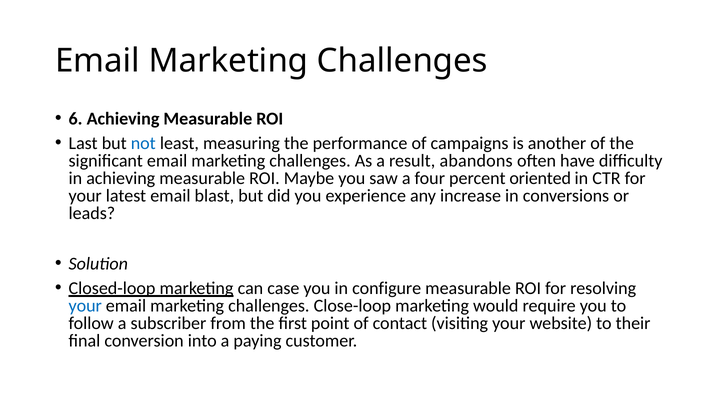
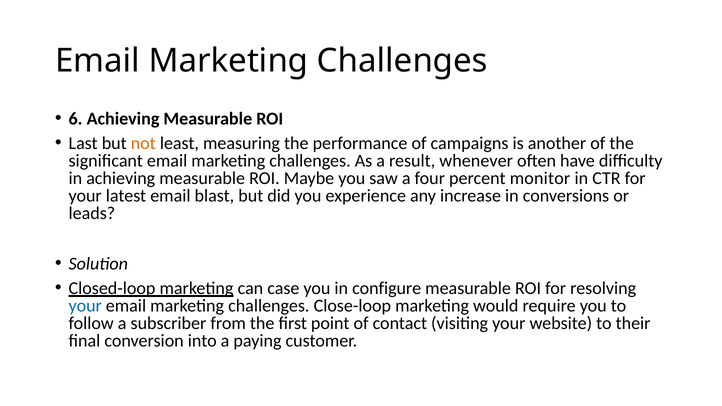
not colour: blue -> orange
abandons: abandons -> whenever
oriented: oriented -> monitor
